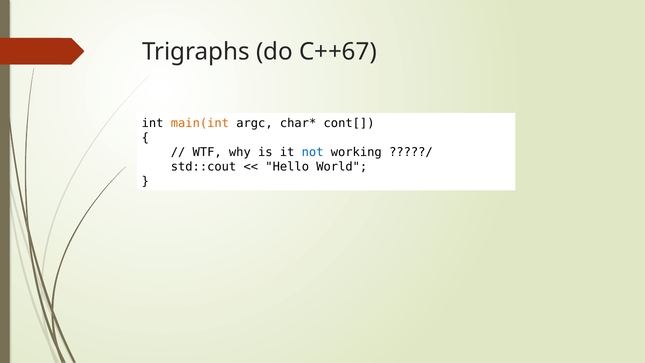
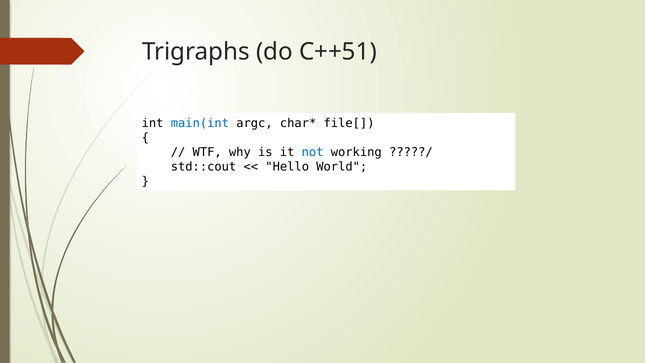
C++67: C++67 -> C++51
main(int colour: orange -> blue
cont[: cont[ -> file[
